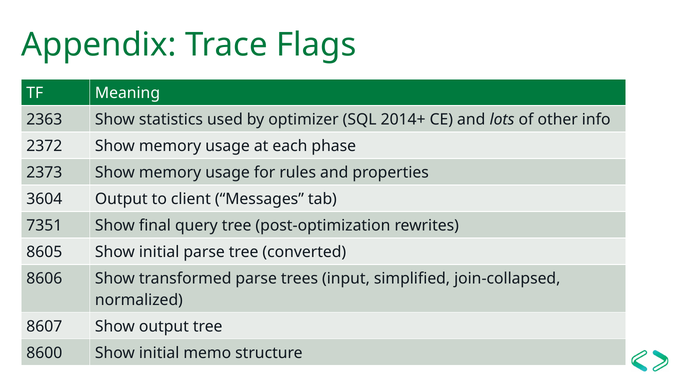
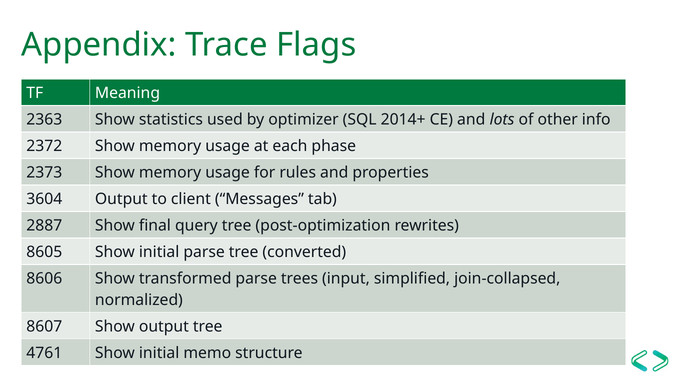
7351: 7351 -> 2887
8600: 8600 -> 4761
